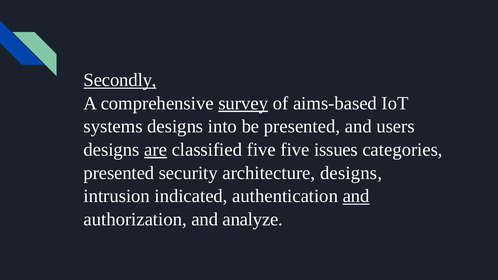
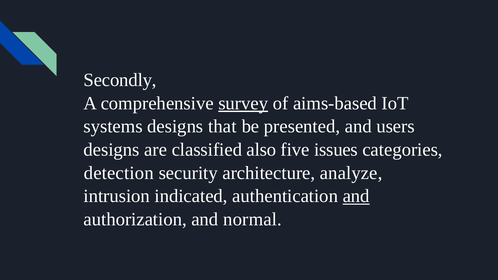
Secondly underline: present -> none
into: into -> that
are underline: present -> none
classified five: five -> also
presented at (119, 173): presented -> detection
architecture designs: designs -> analyze
analyze: analyze -> normal
